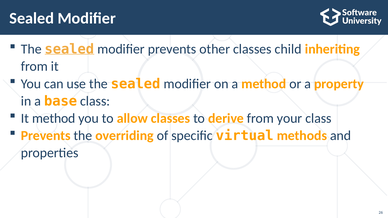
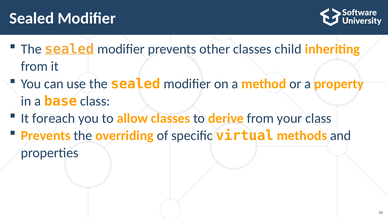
It method: method -> foreach
